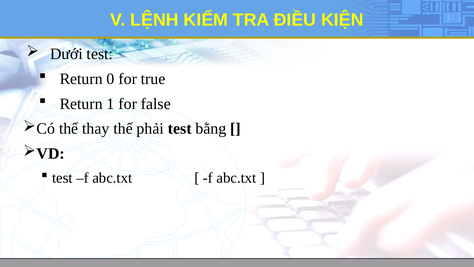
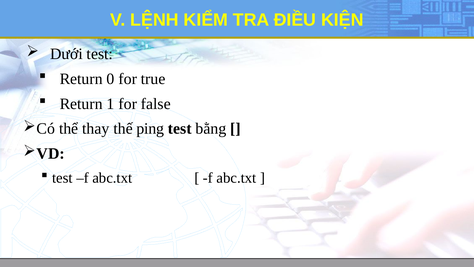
phải: phải -> ping
